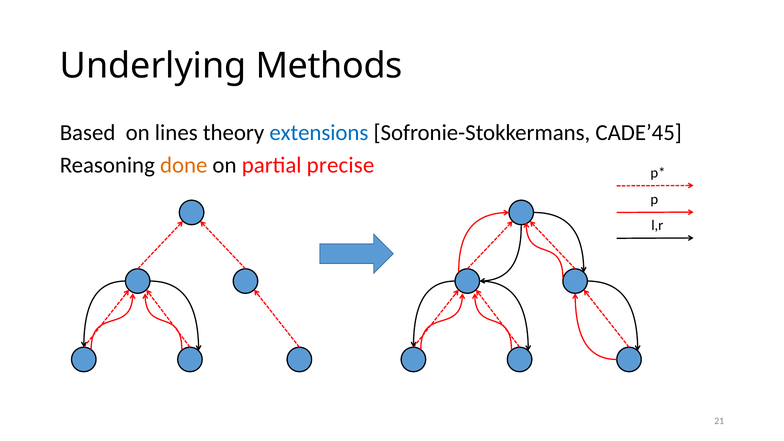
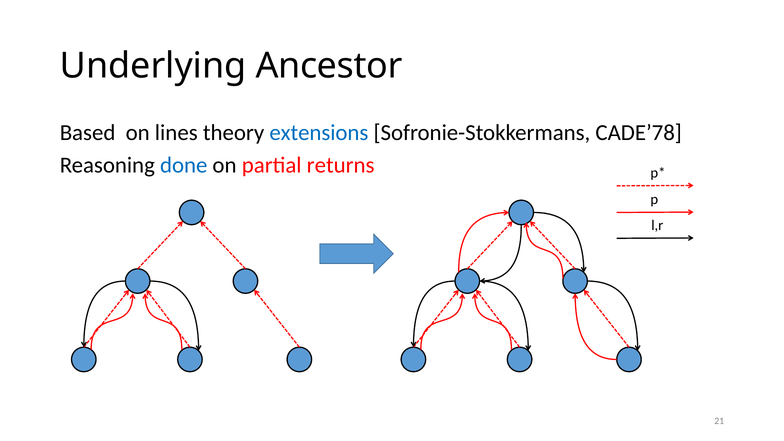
Methods: Methods -> Ancestor
CADE’45: CADE’45 -> CADE’78
done colour: orange -> blue
precise: precise -> returns
